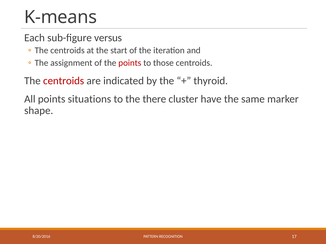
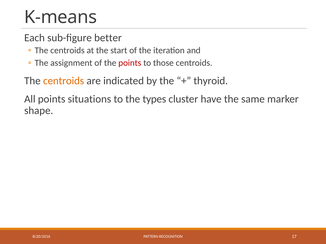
versus: versus -> better
centroids at (64, 81) colour: red -> orange
there: there -> types
